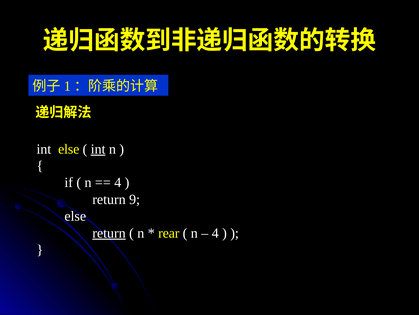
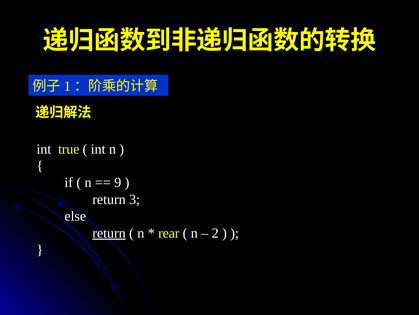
int else: else -> true
int at (98, 149) underline: present -> none
4 at (118, 182): 4 -> 9
9: 9 -> 3
4 at (215, 233): 4 -> 2
